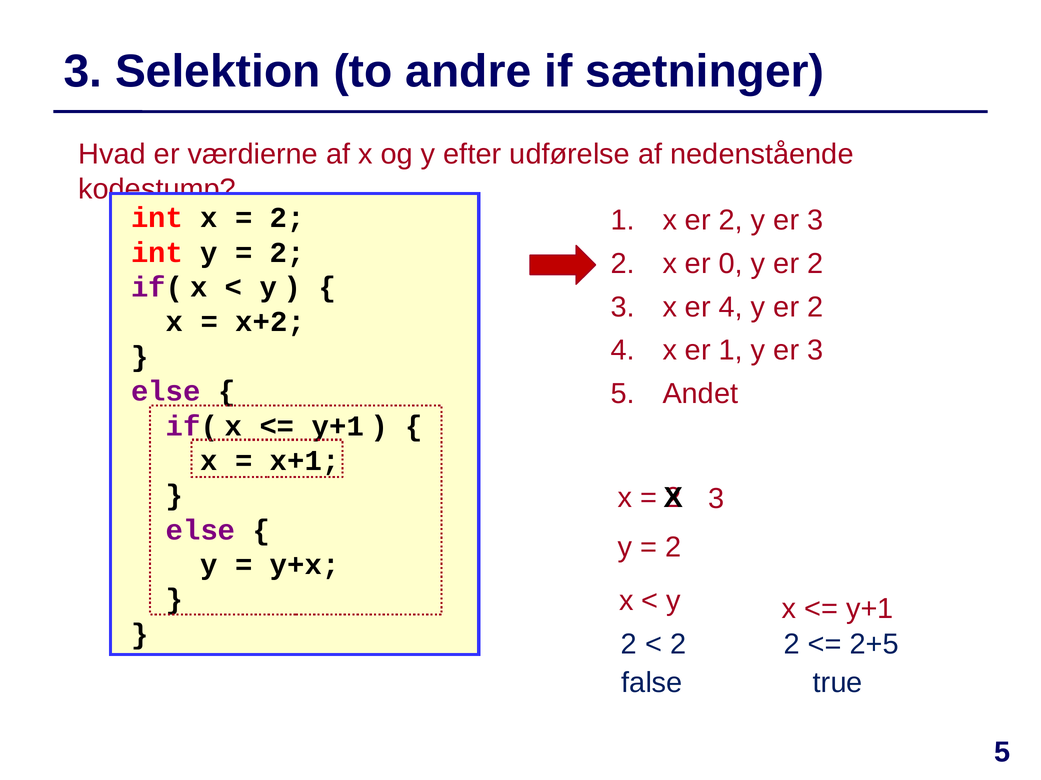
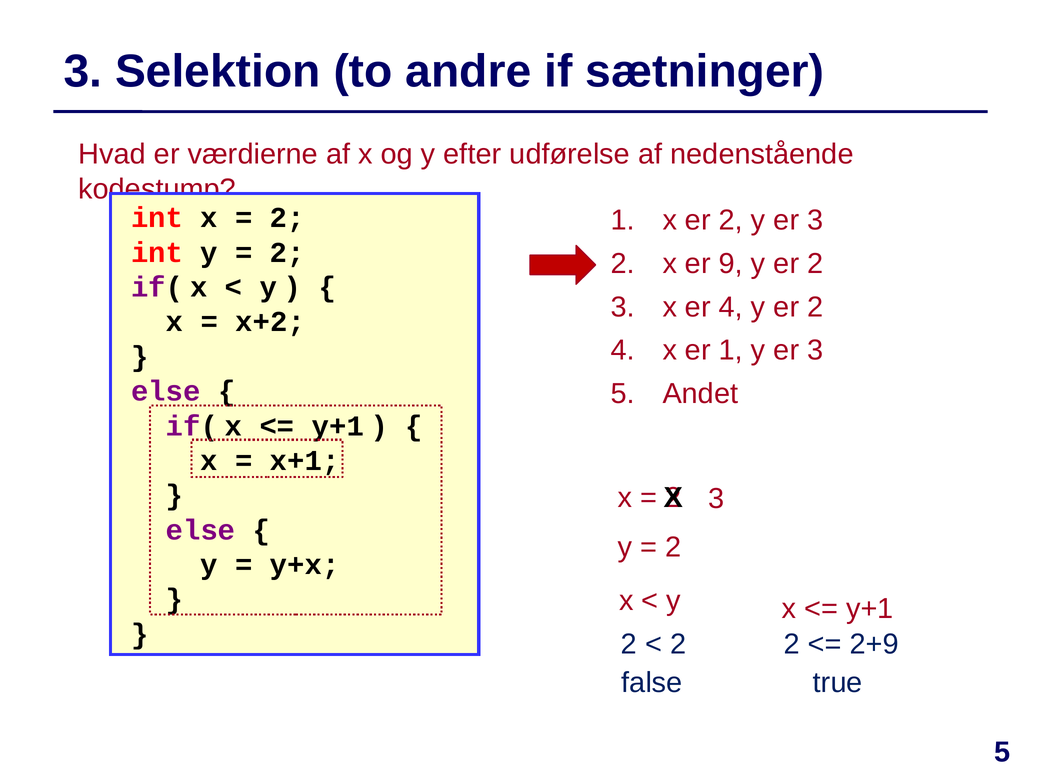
0: 0 -> 9
2+5: 2+5 -> 2+9
